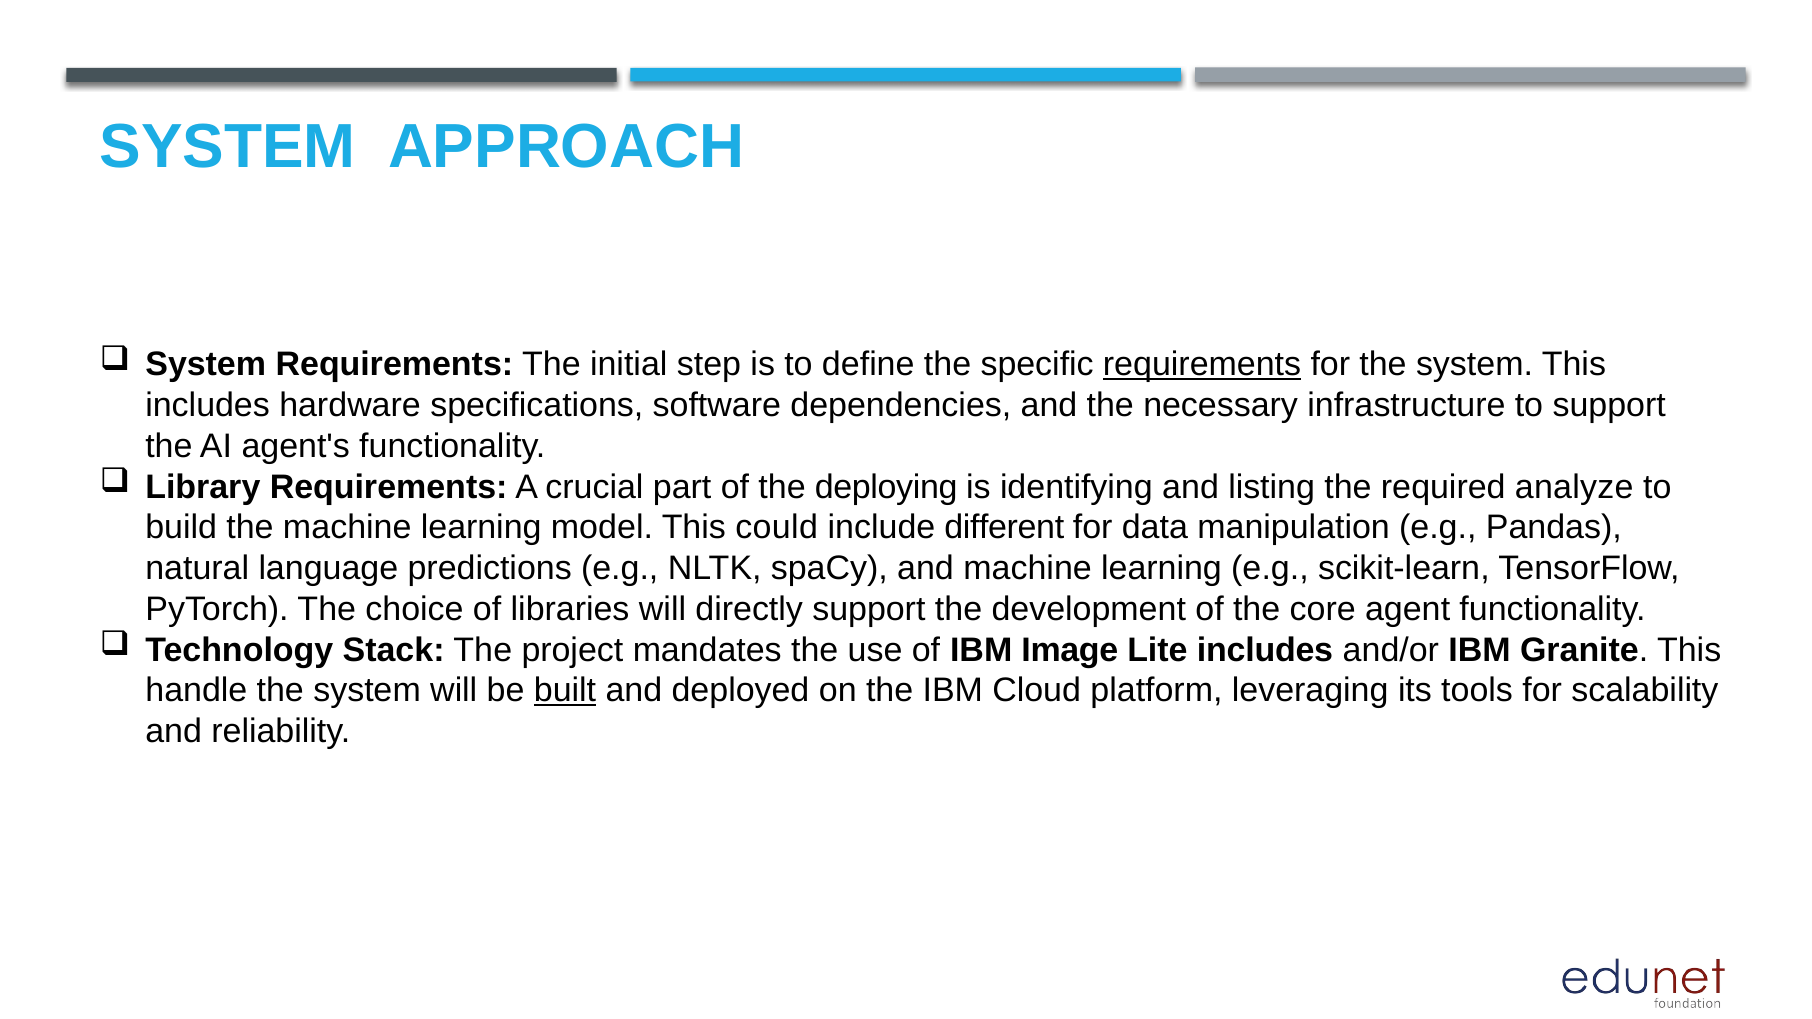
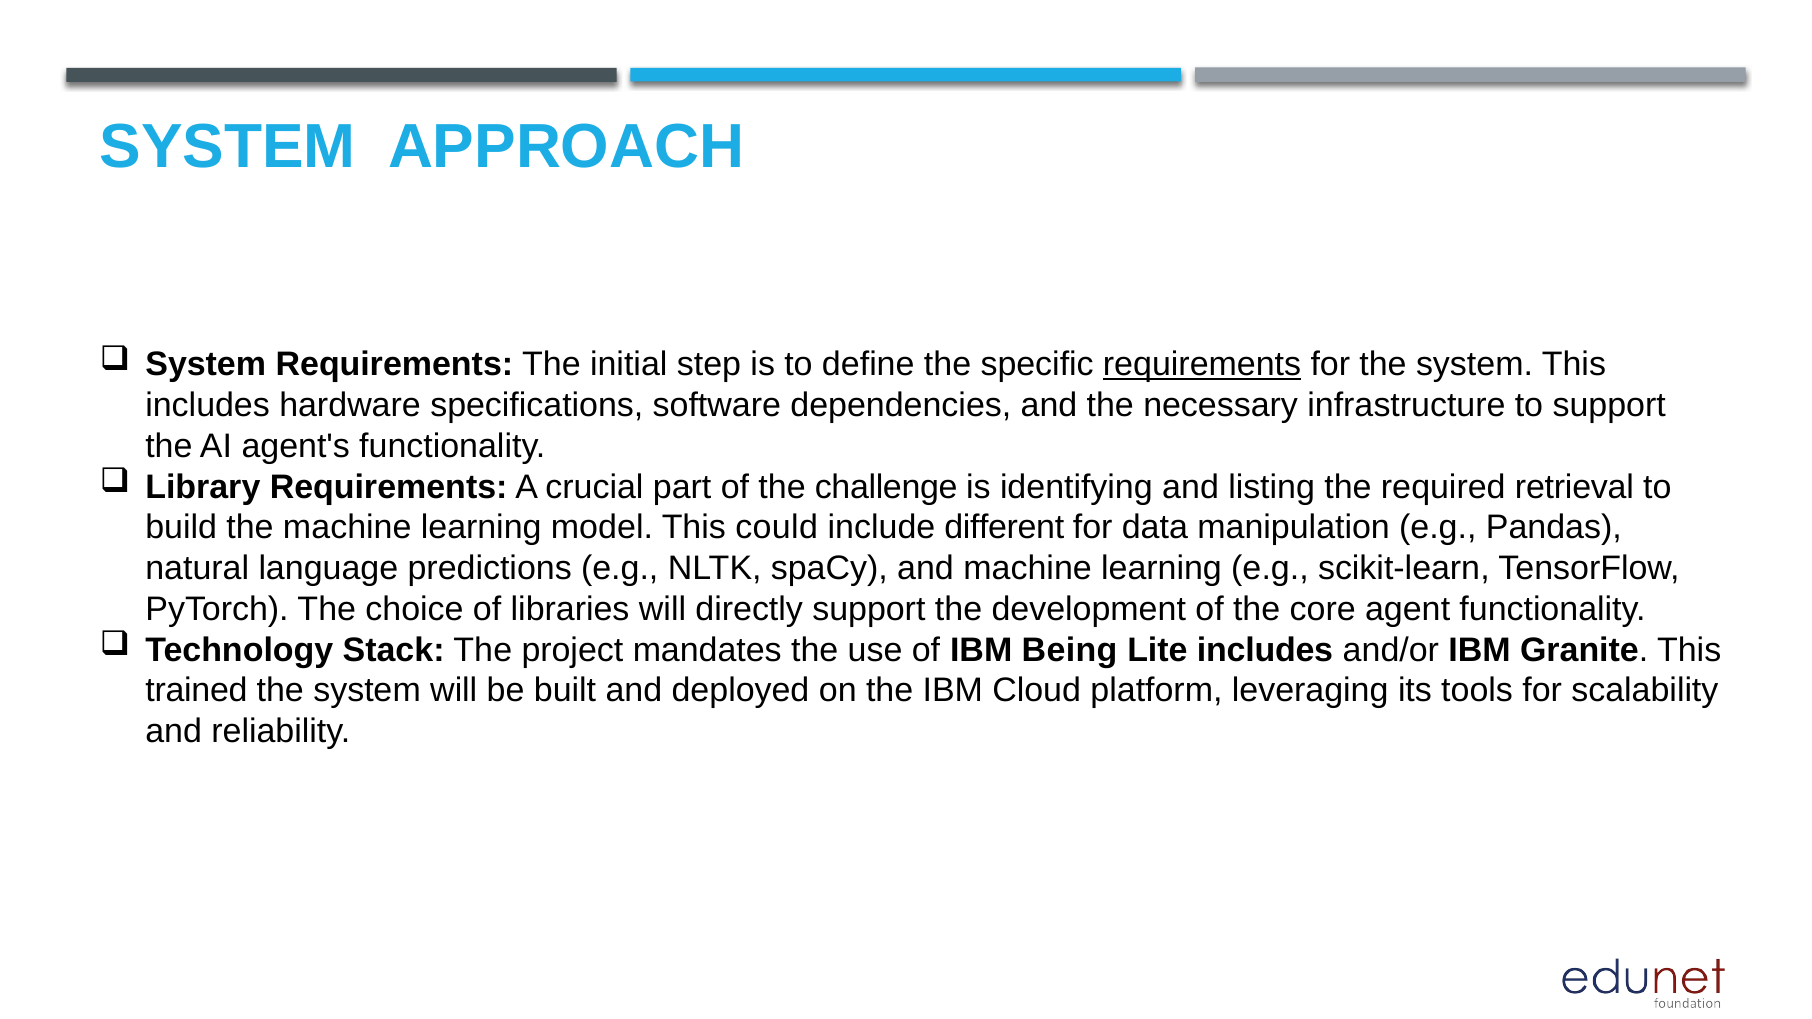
deploying: deploying -> challenge
analyze: analyze -> retrieval
Image: Image -> Being
handle: handle -> trained
built underline: present -> none
